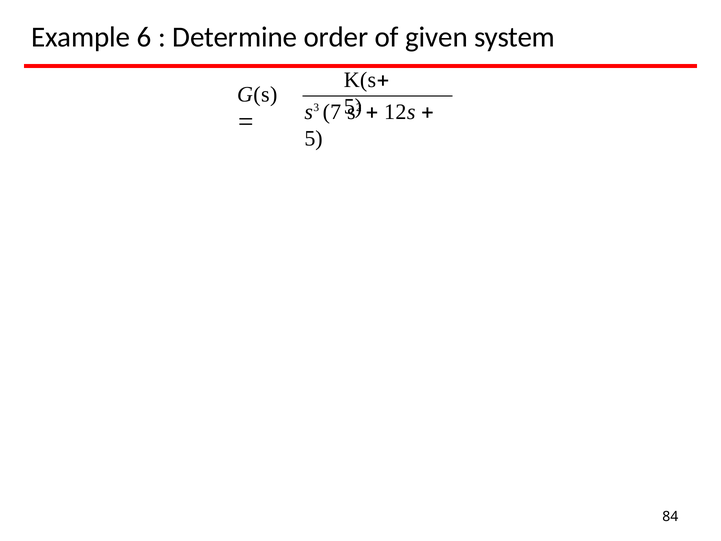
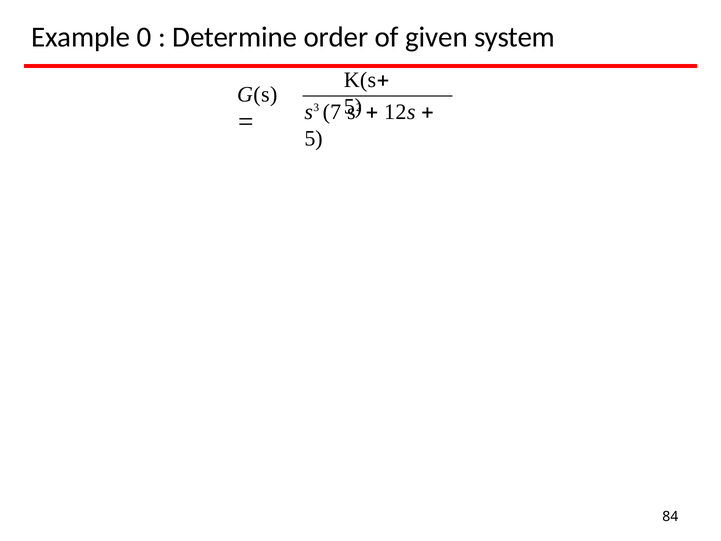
6: 6 -> 0
